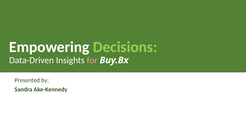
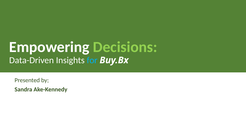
for colour: pink -> light blue
